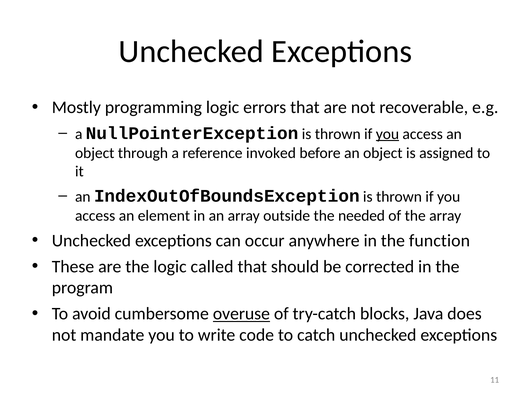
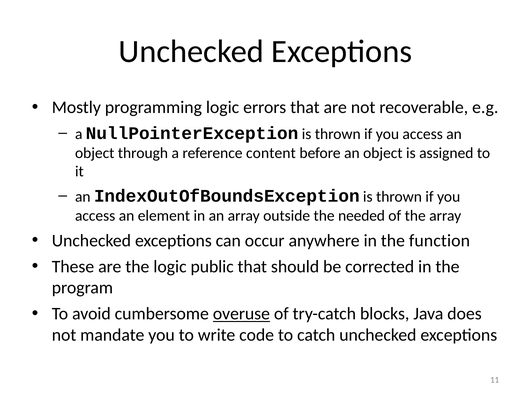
you at (387, 134) underline: present -> none
invoked: invoked -> content
called: called -> public
